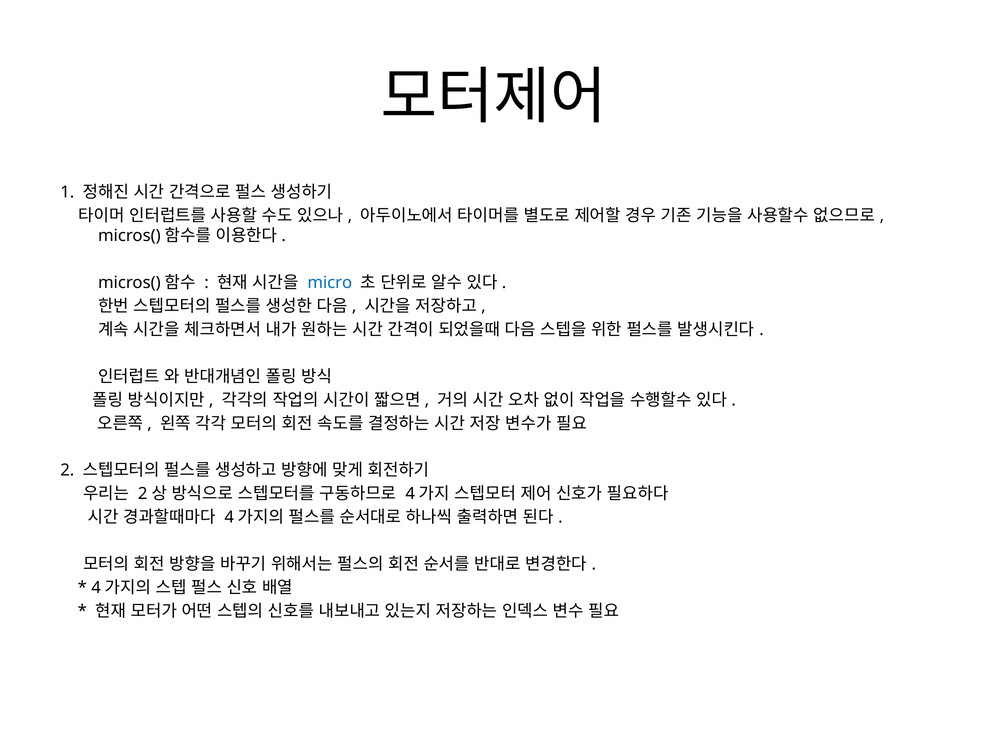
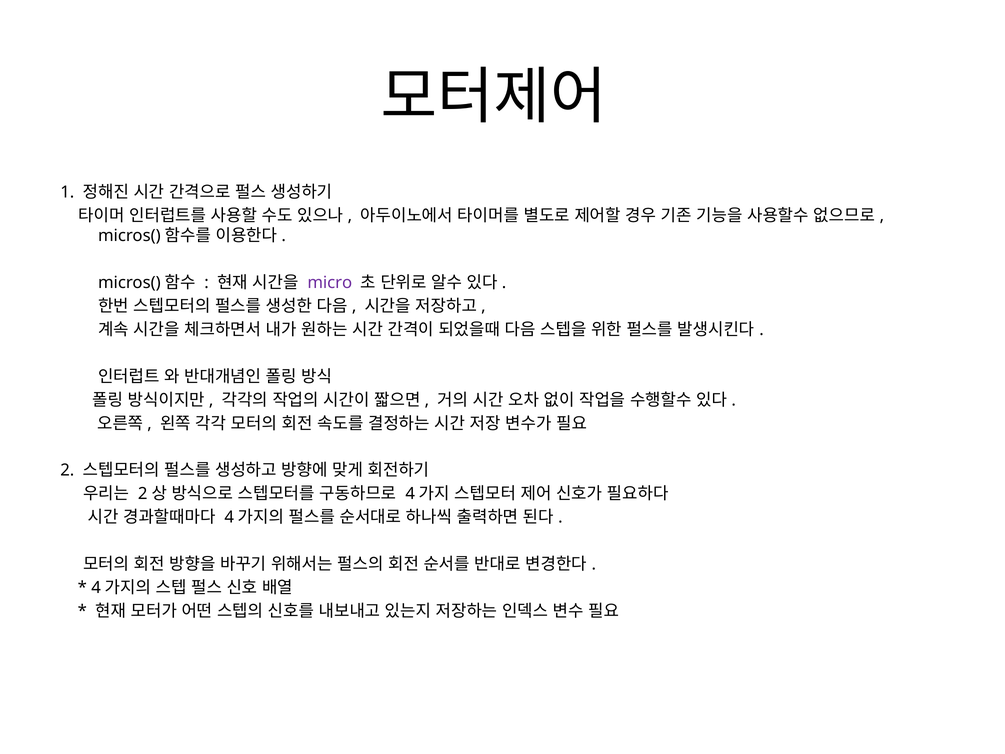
micro colour: blue -> purple
